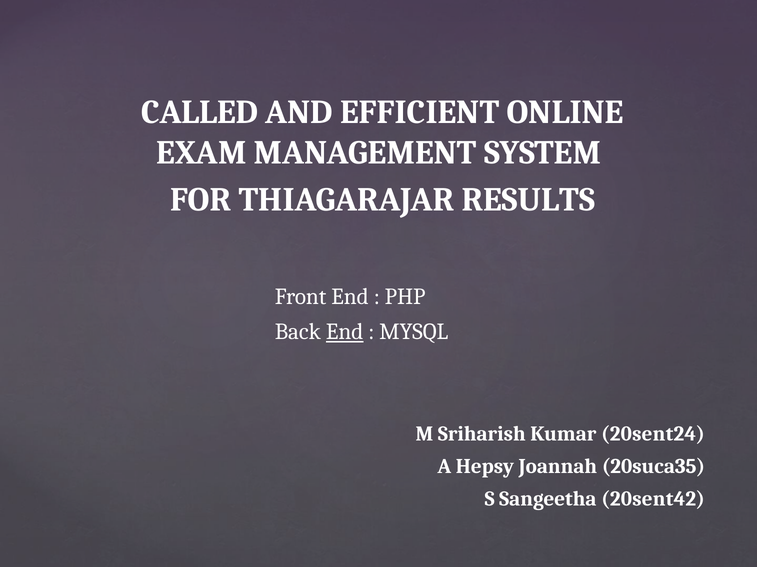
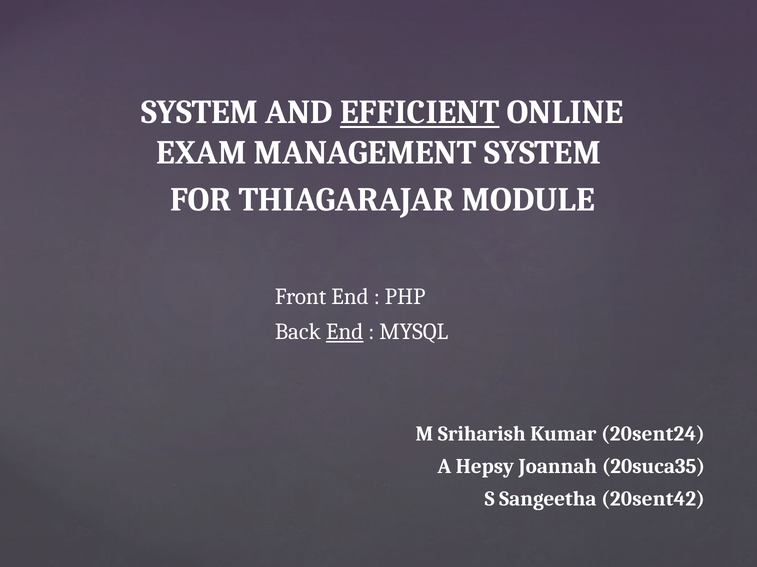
CALLED at (200, 112): CALLED -> SYSTEM
EFFICIENT underline: none -> present
RESULTS: RESULTS -> MODULE
